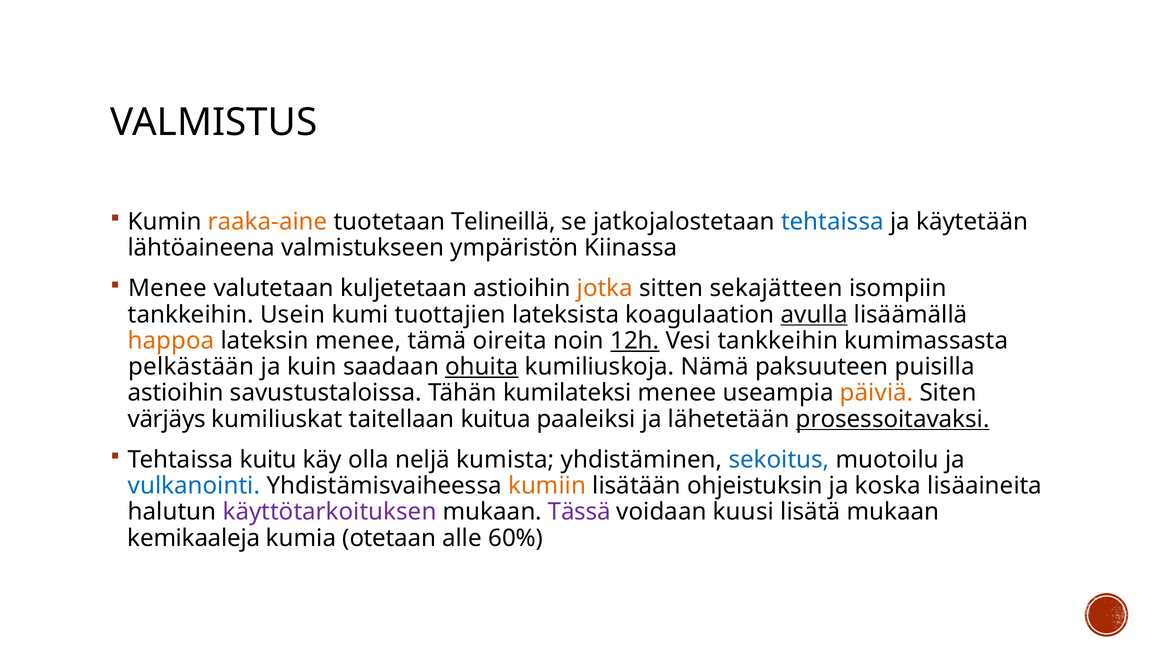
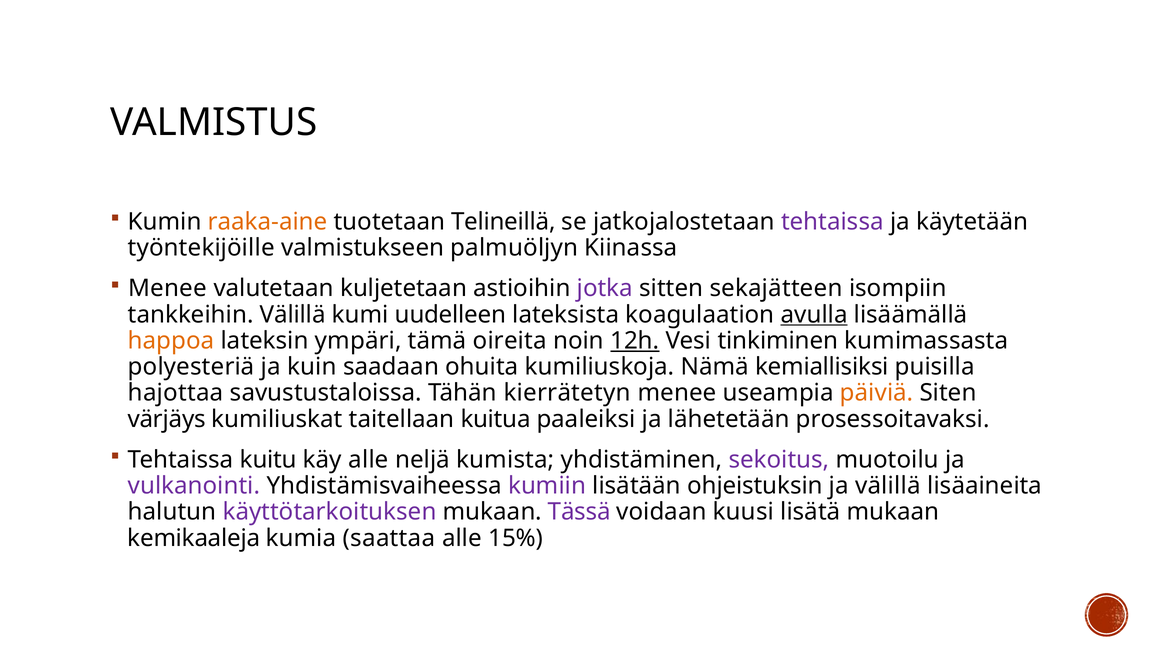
tehtaissa at (832, 222) colour: blue -> purple
lähtöaineena: lähtöaineena -> työntekijöille
ympäristön: ympäristön -> palmuöljyn
jotka colour: orange -> purple
tankkeihin Usein: Usein -> Välillä
tuottajien: tuottajien -> uudelleen
lateksin menee: menee -> ympäri
Vesi tankkeihin: tankkeihin -> tinkiminen
pelkästään: pelkästään -> polyesteriä
ohuita underline: present -> none
paksuuteen: paksuuteen -> kemiallisiksi
astioihin at (176, 393): astioihin -> hajottaa
kumilateksi: kumilateksi -> kierrätetyn
prosessoitavaksi underline: present -> none
käy olla: olla -> alle
sekoitus colour: blue -> purple
vulkanointi colour: blue -> purple
kumiin colour: orange -> purple
ja koska: koska -> välillä
otetaan: otetaan -> saattaa
60%: 60% -> 15%
